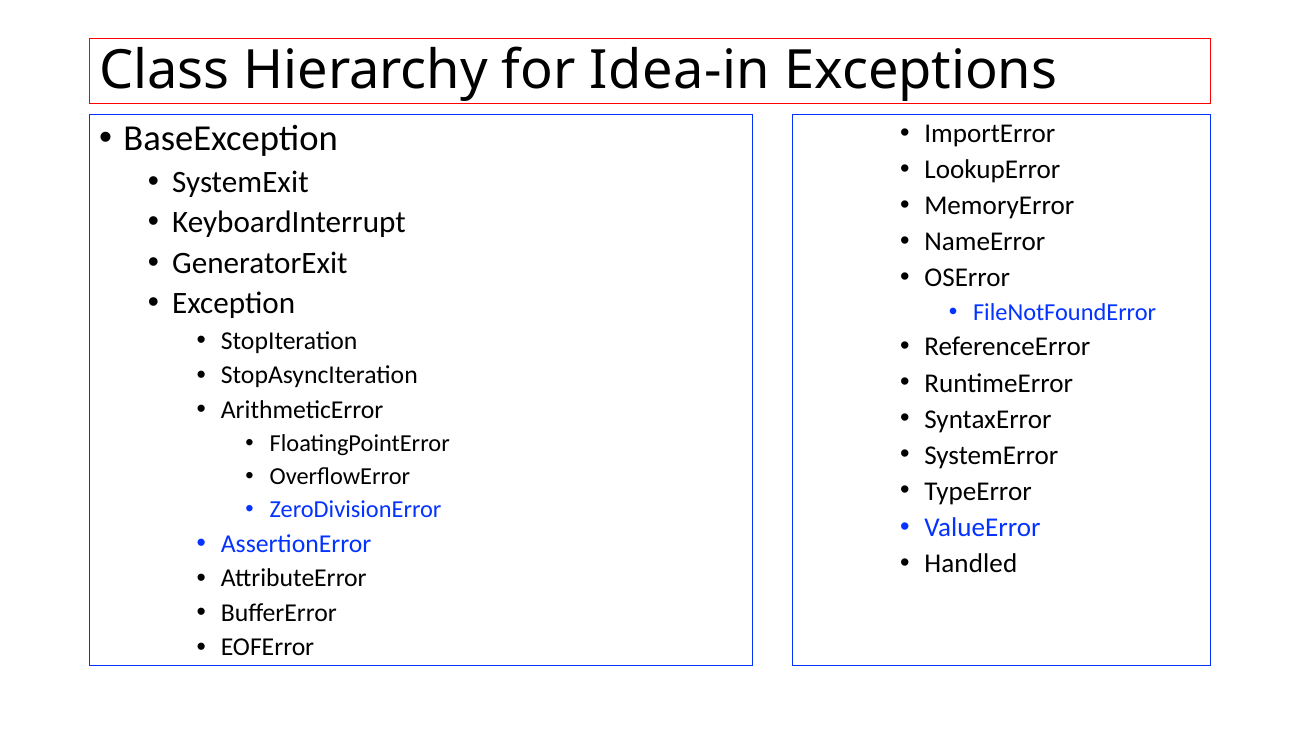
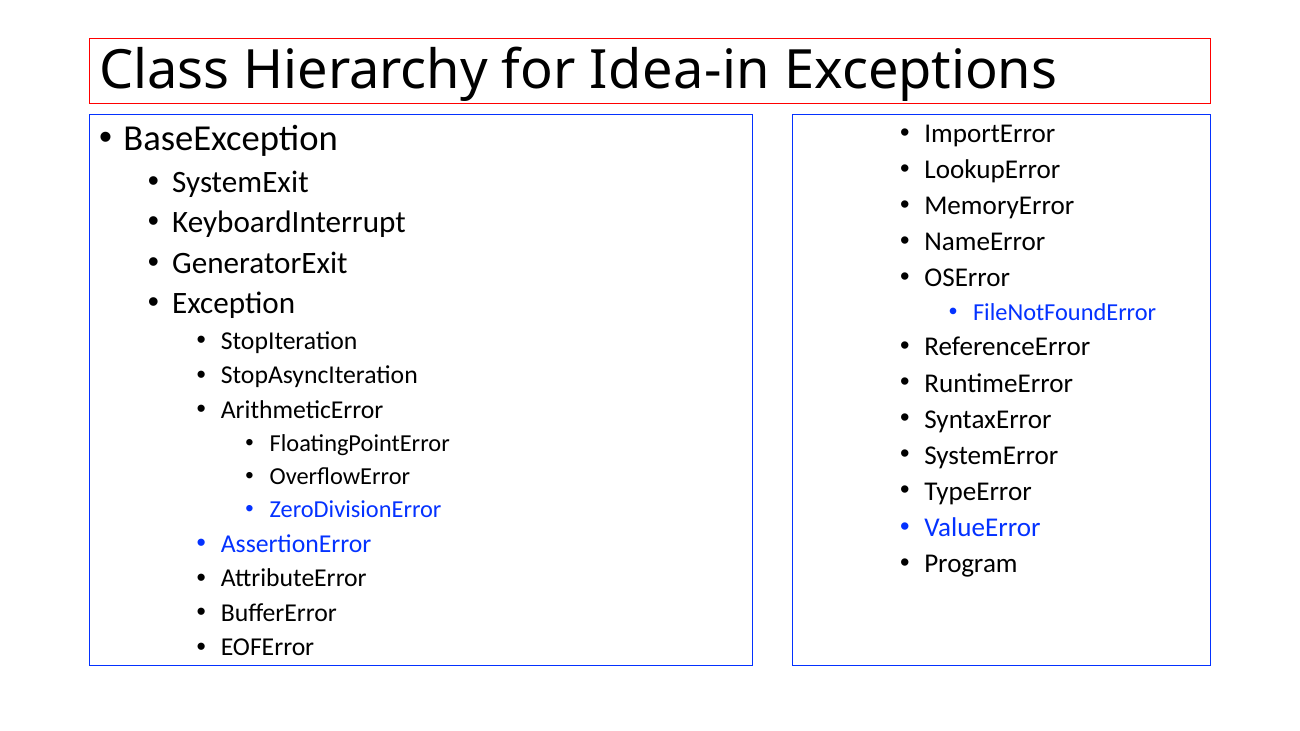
Handled: Handled -> Program
